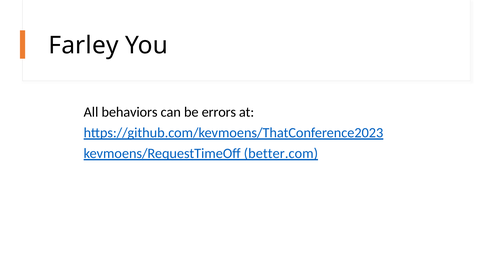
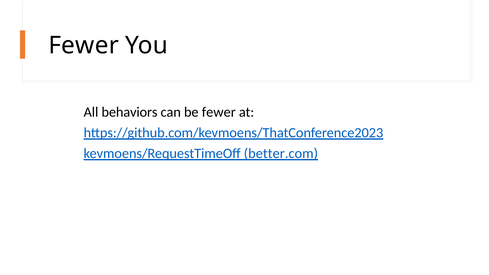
Farley at (84, 46): Farley -> Fewer
be errors: errors -> fewer
